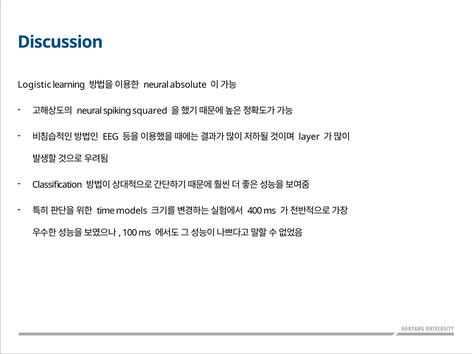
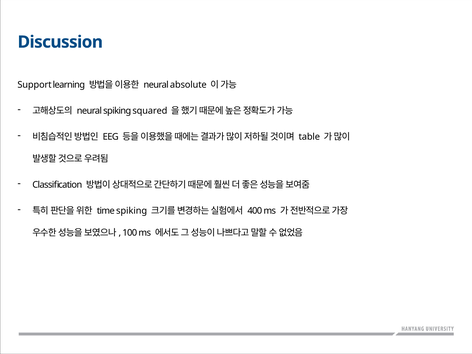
Logistic: Logistic -> Support
layer: layer -> table
time models: models -> spiking
